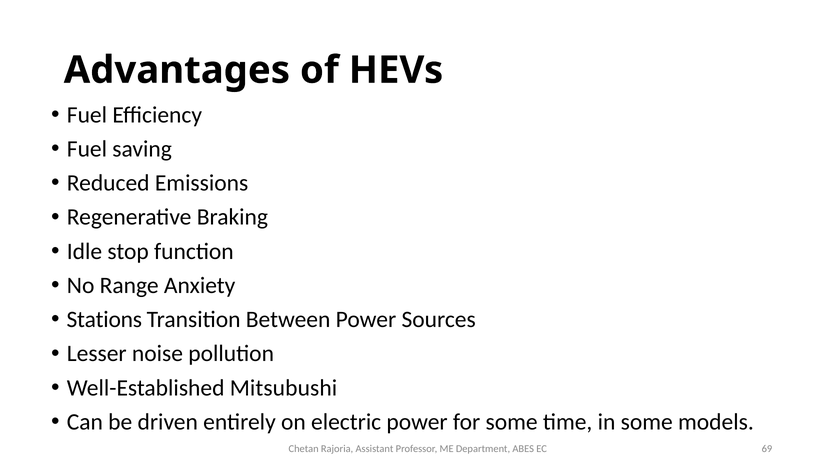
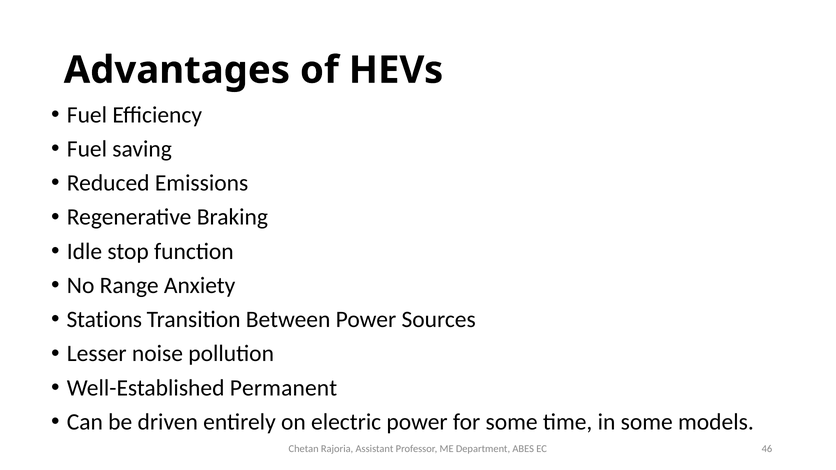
Mitsubushi: Mitsubushi -> Permanent
69: 69 -> 46
